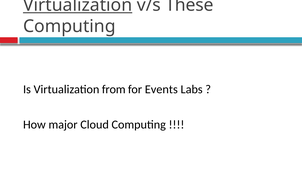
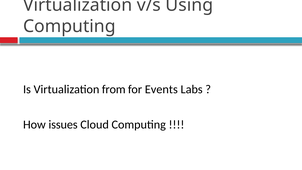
Virtualization at (78, 5) underline: present -> none
These: These -> Using
major: major -> issues
